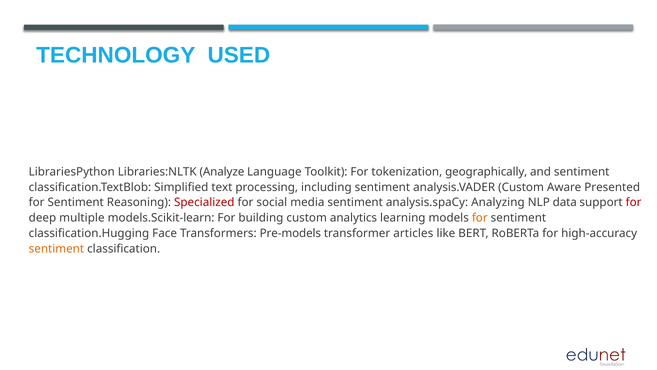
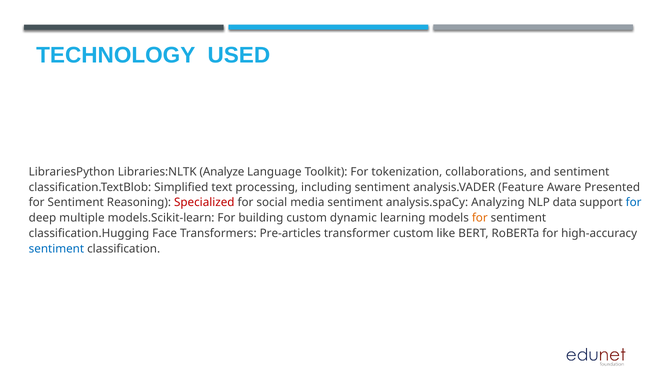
geographically: geographically -> collaborations
analysis.VADER Custom: Custom -> Feature
for at (634, 202) colour: red -> blue
analytics: analytics -> dynamic
Pre-models: Pre-models -> Pre-articles
transformer articles: articles -> custom
sentiment at (56, 248) colour: orange -> blue
